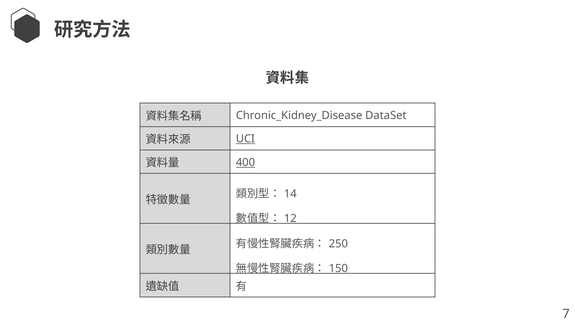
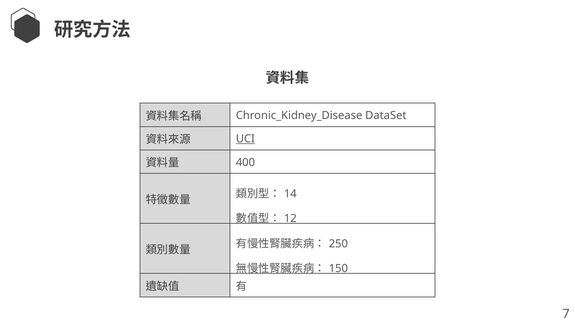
400 underline: present -> none
